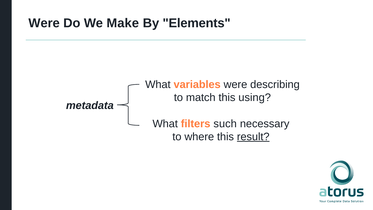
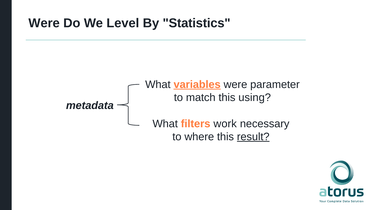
Make: Make -> Level
Elements: Elements -> Statistics
variables underline: none -> present
describing: describing -> parameter
such: such -> work
